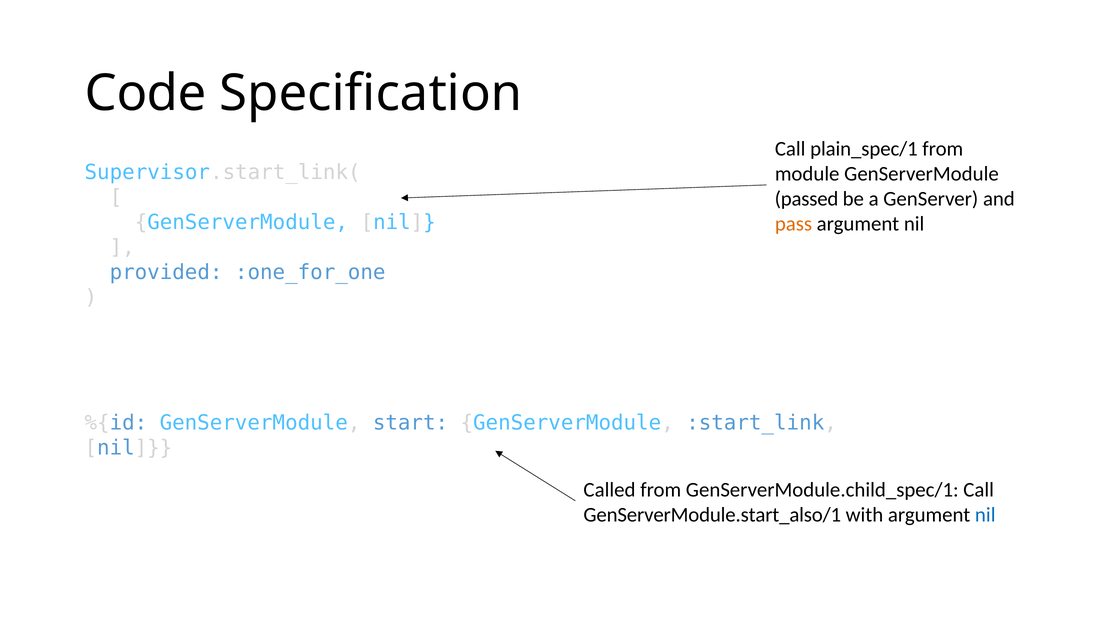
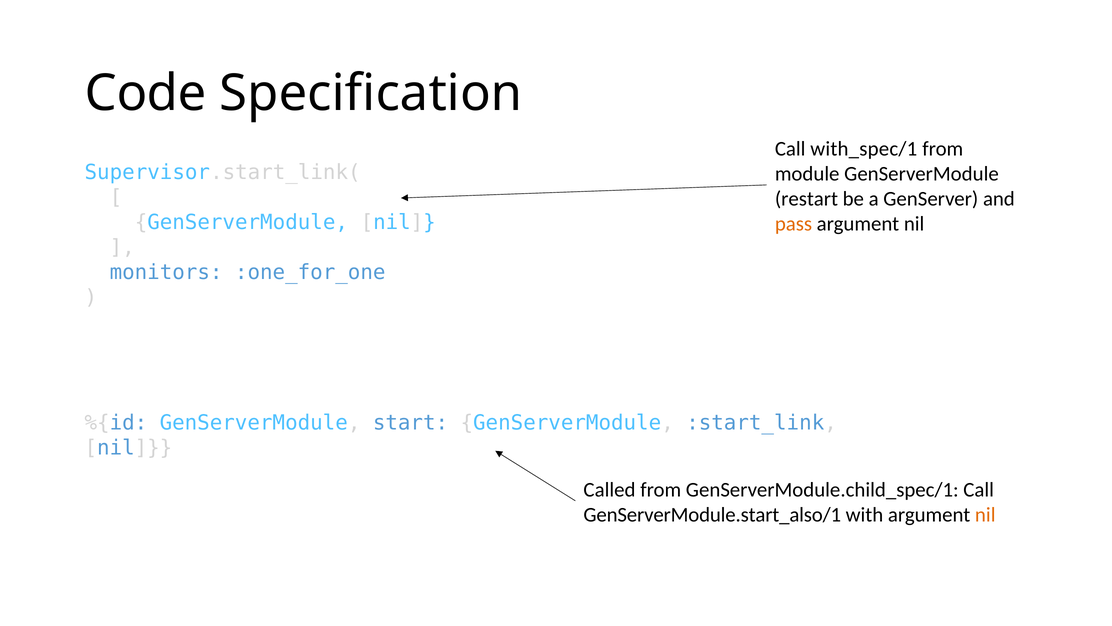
plain_spec/1: plain_spec/1 -> with_spec/1
passed: passed -> restart
provided: provided -> monitors
nil at (985, 514) colour: blue -> orange
